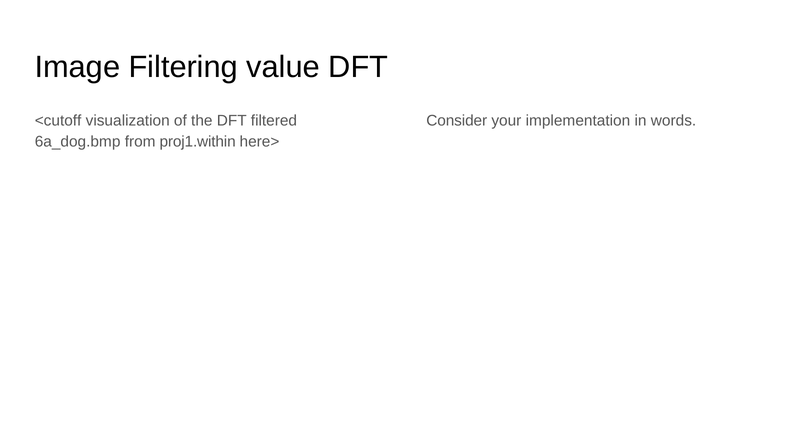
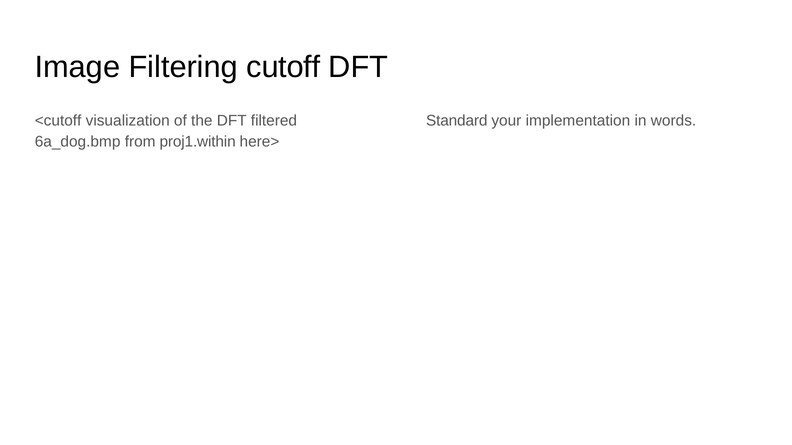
value: value -> cutoff
Consider: Consider -> Standard
